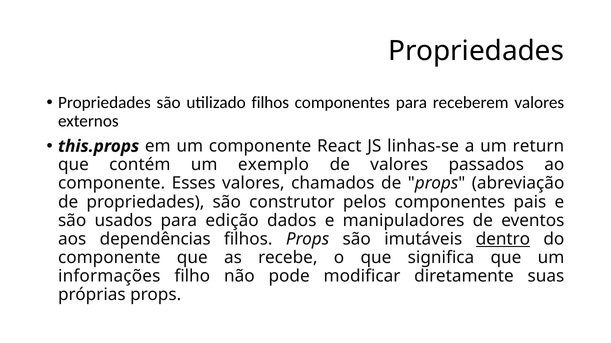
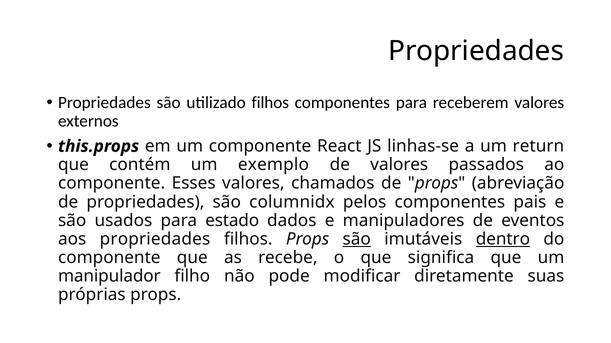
construtor: construtor -> columnidx
edição: edição -> estado
aos dependências: dependências -> propriedades
são at (357, 239) underline: none -> present
informações: informações -> manipulador
